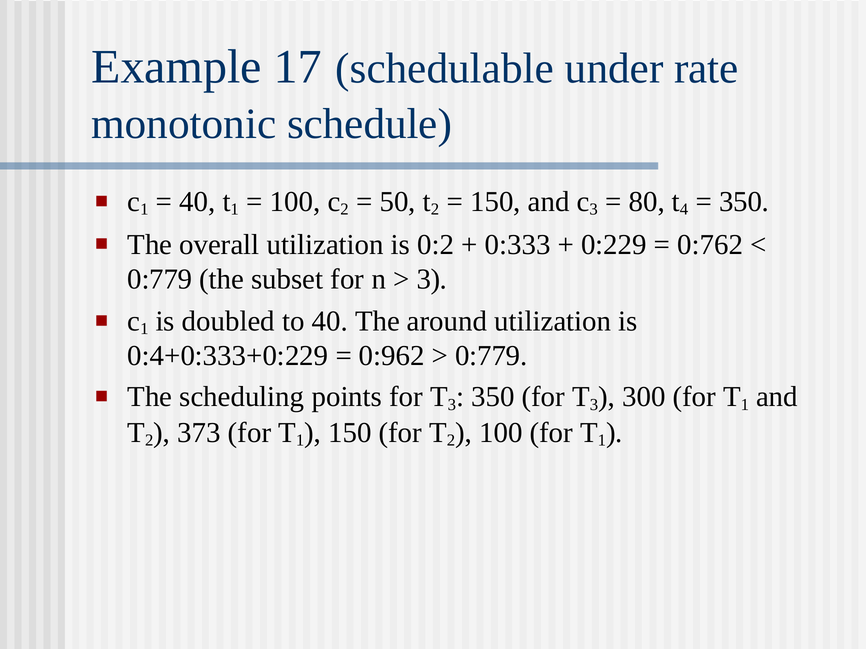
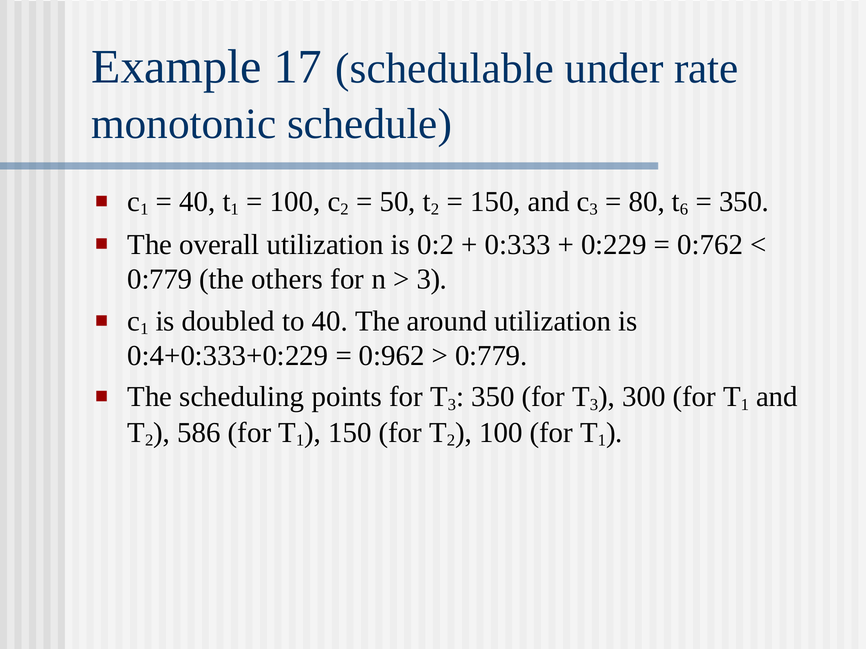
4: 4 -> 6
subset: subset -> others
373: 373 -> 586
